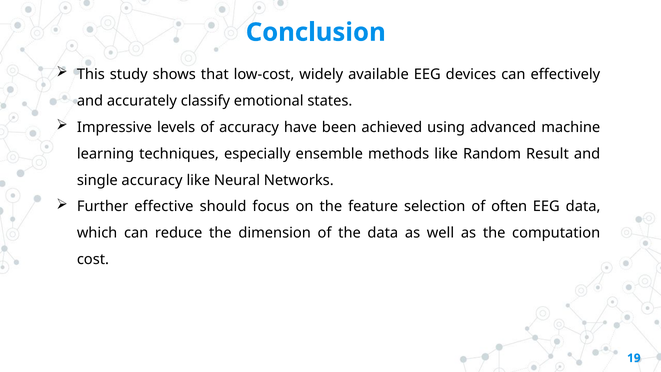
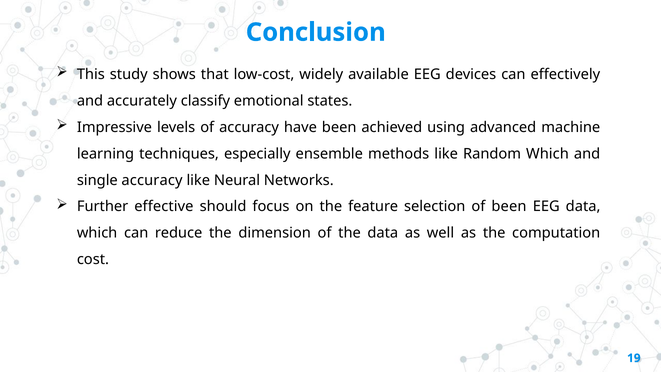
Random Result: Result -> Which
of often: often -> been
